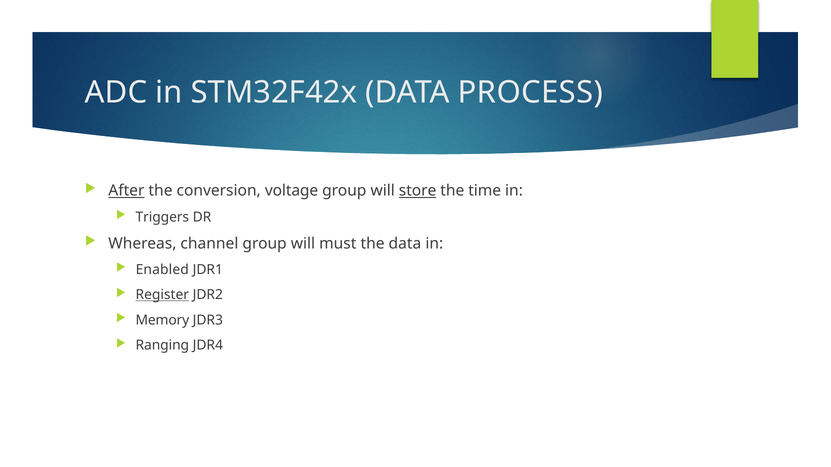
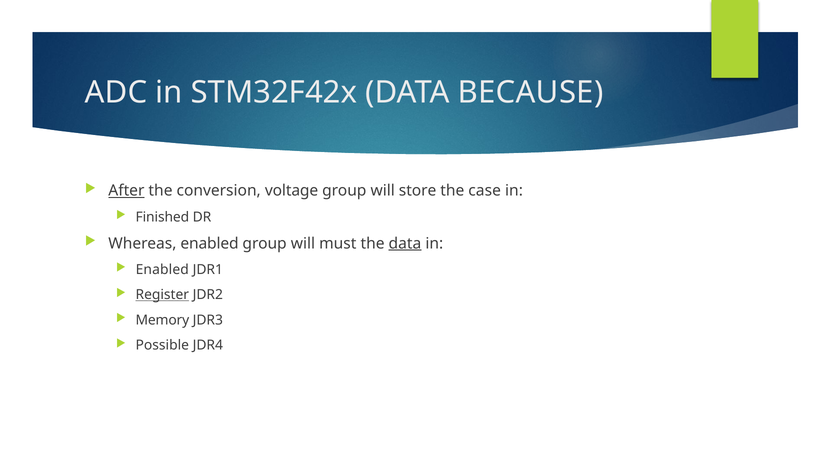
PROCESS: PROCESS -> BECAUSE
store underline: present -> none
time: time -> case
Triggers: Triggers -> Finished
Whereas channel: channel -> enabled
data at (405, 244) underline: none -> present
Ranging: Ranging -> Possible
